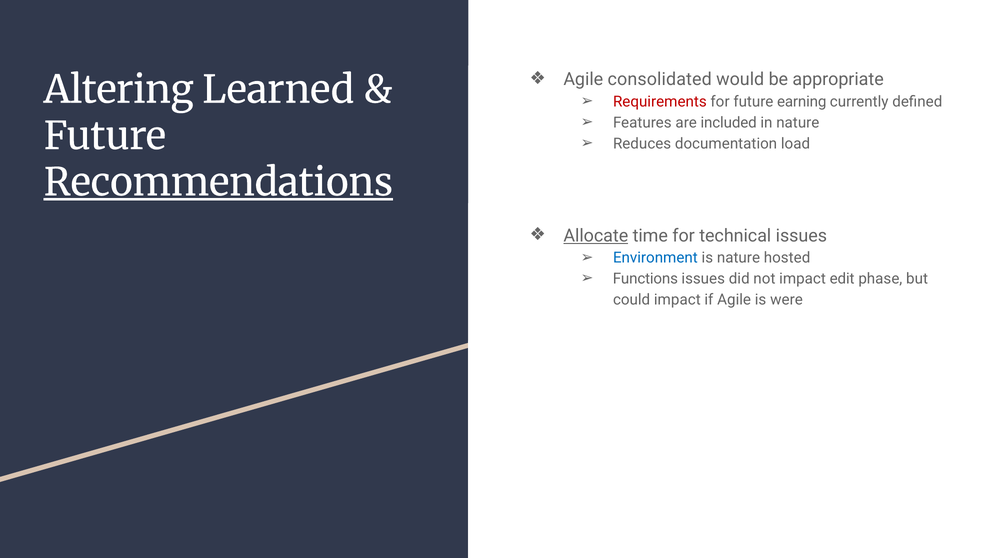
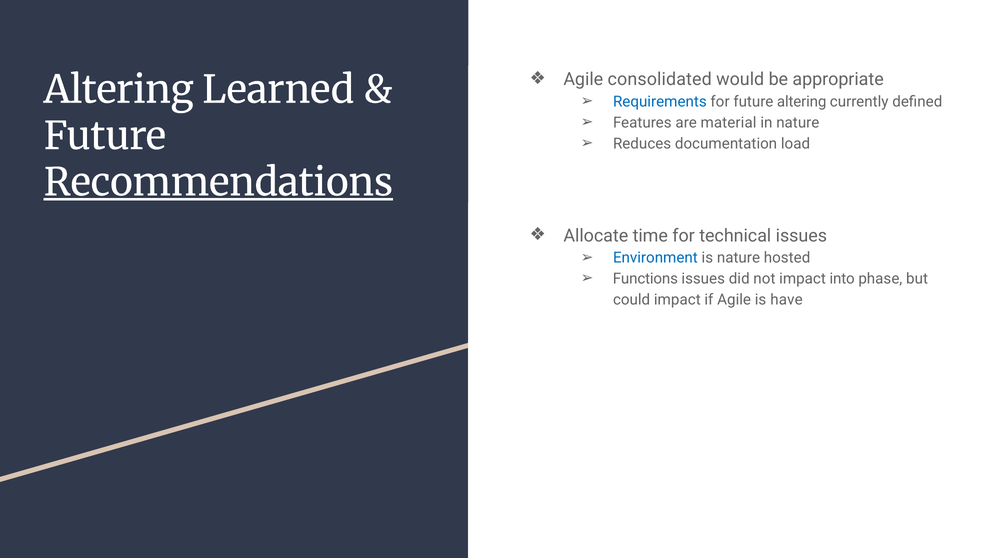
Requirements colour: red -> blue
future earning: earning -> altering
included: included -> material
Allocate underline: present -> none
edit: edit -> into
were: were -> have
